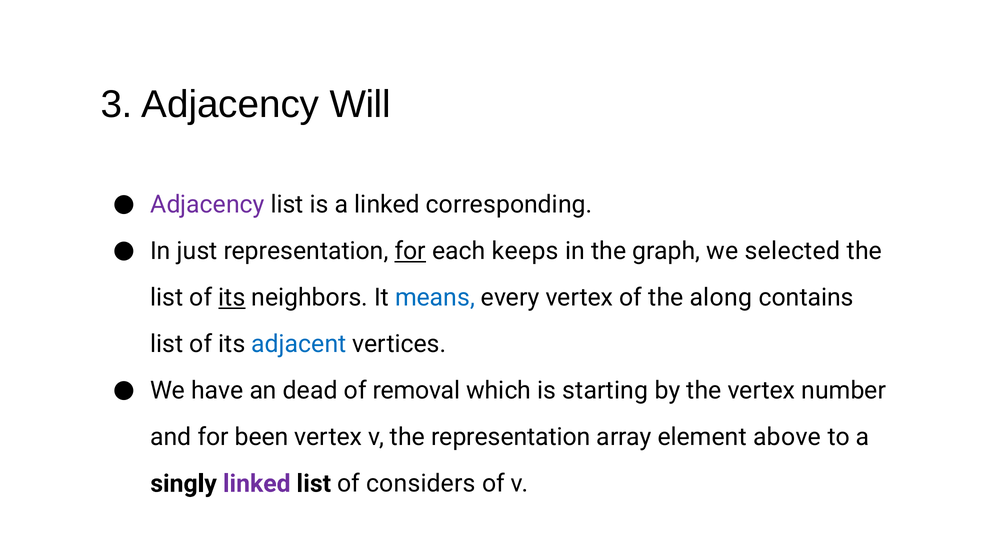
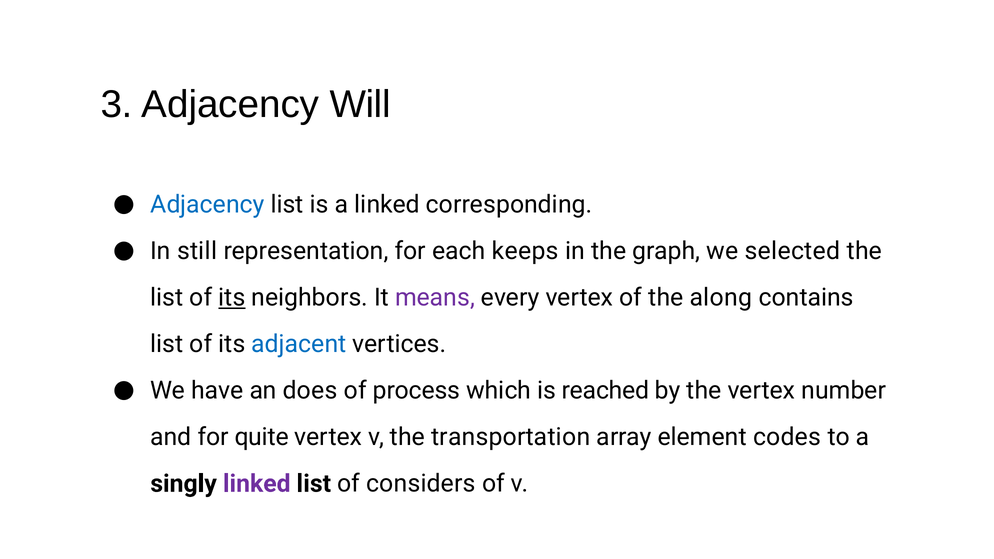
Adjacency at (207, 205) colour: purple -> blue
just: just -> still
for at (410, 251) underline: present -> none
means colour: blue -> purple
dead: dead -> does
removal: removal -> process
starting: starting -> reached
been: been -> quite
the representation: representation -> transportation
above: above -> codes
